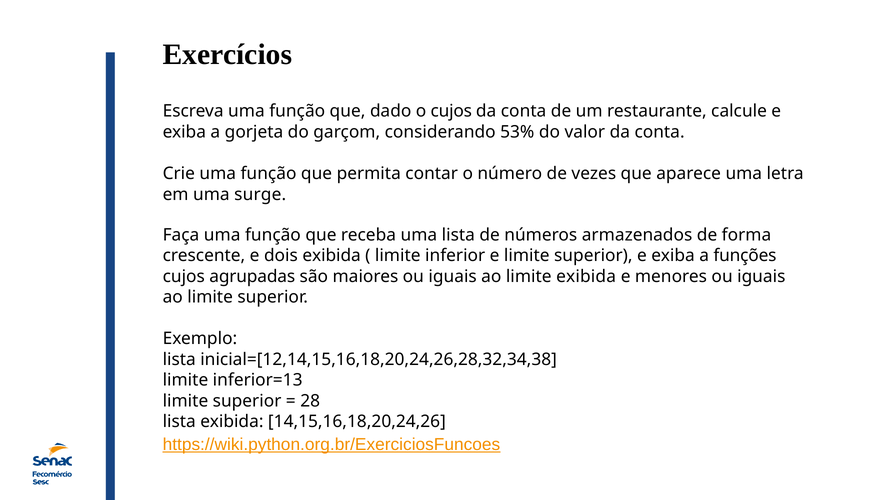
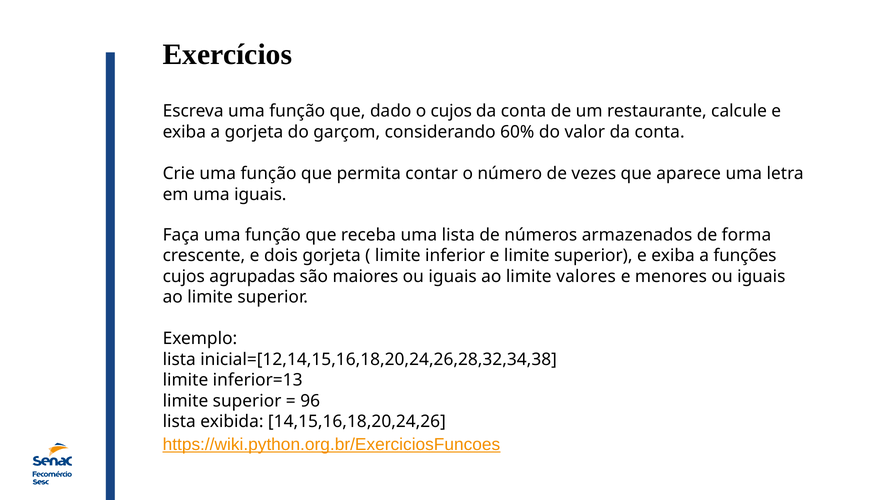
53%: 53% -> 60%
uma surge: surge -> iguais
dois exibida: exibida -> gorjeta
limite exibida: exibida -> valores
28: 28 -> 96
